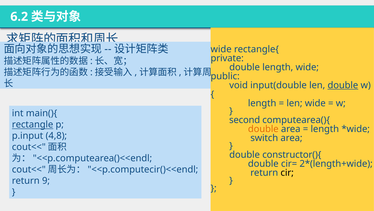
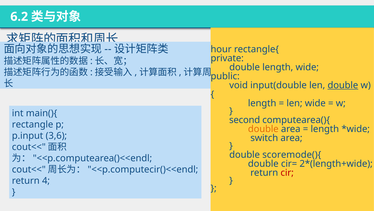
wide at (221, 49): wide -> hour
rectangle underline: present -> none
4,8: 4,8 -> 3,6
constructor(){: constructor(){ -> scoremode(){
cir colour: black -> red
9: 9 -> 4
